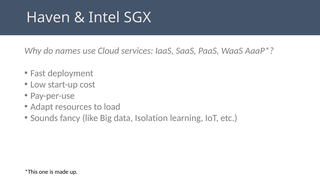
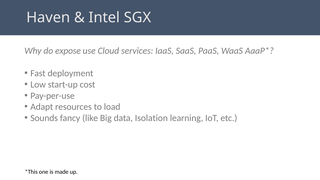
names: names -> expose
